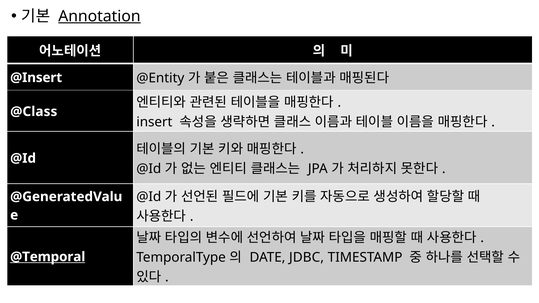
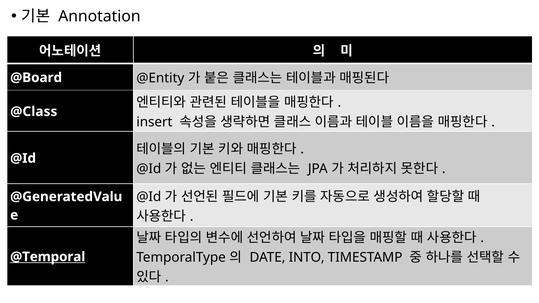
Annotation underline: present -> none
@Insert: @Insert -> @Board
JDBC: JDBC -> INTO
